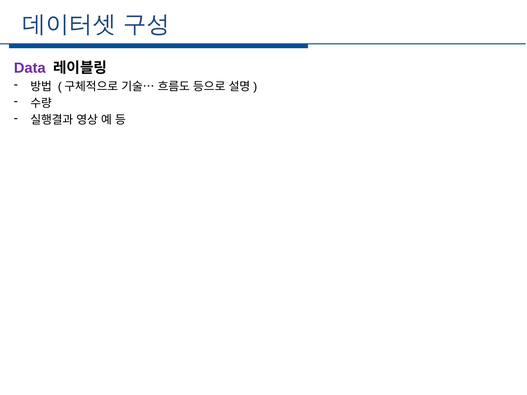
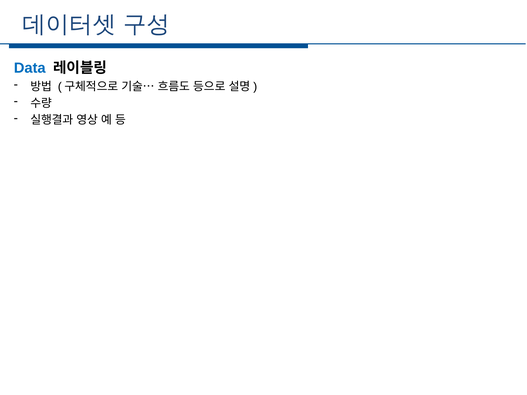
Data colour: purple -> blue
